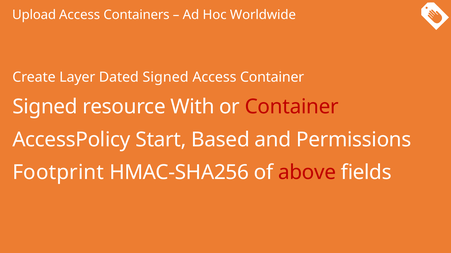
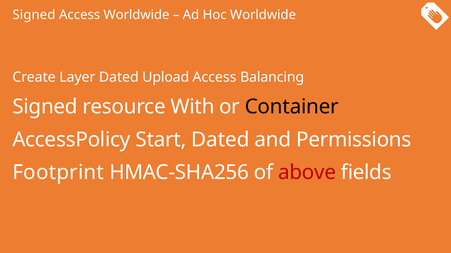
Upload at (34, 15): Upload -> Signed
Access Containers: Containers -> Worldwide
Dated Signed: Signed -> Upload
Access Container: Container -> Balancing
Container at (292, 107) colour: red -> black
Start Based: Based -> Dated
